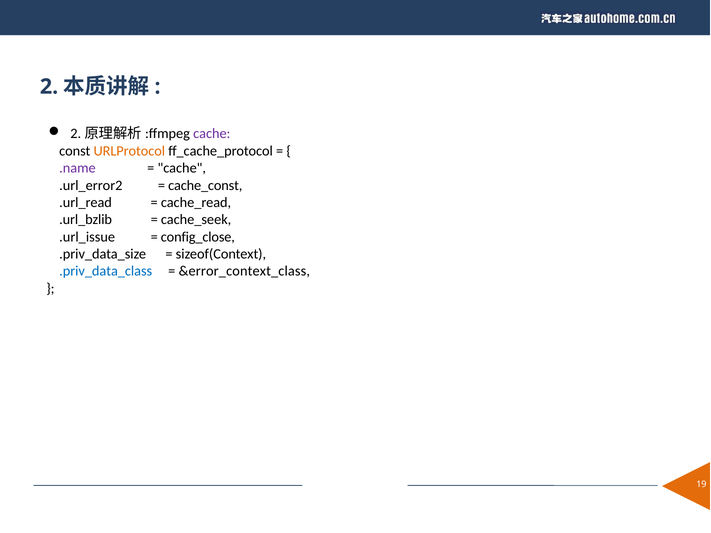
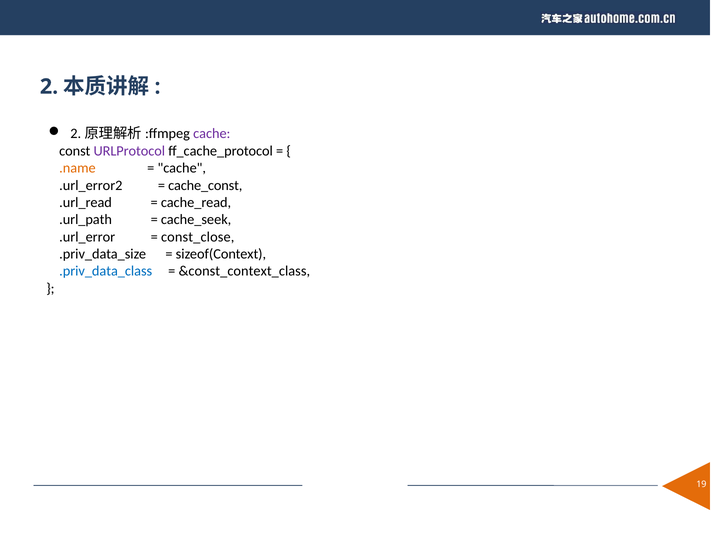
URLProtocol colour: orange -> purple
.name colour: purple -> orange
.url_bzlib: .url_bzlib -> .url_path
.url_issue: .url_issue -> .url_error
config_close: config_close -> const_close
&error_context_class: &error_context_class -> &const_context_class
